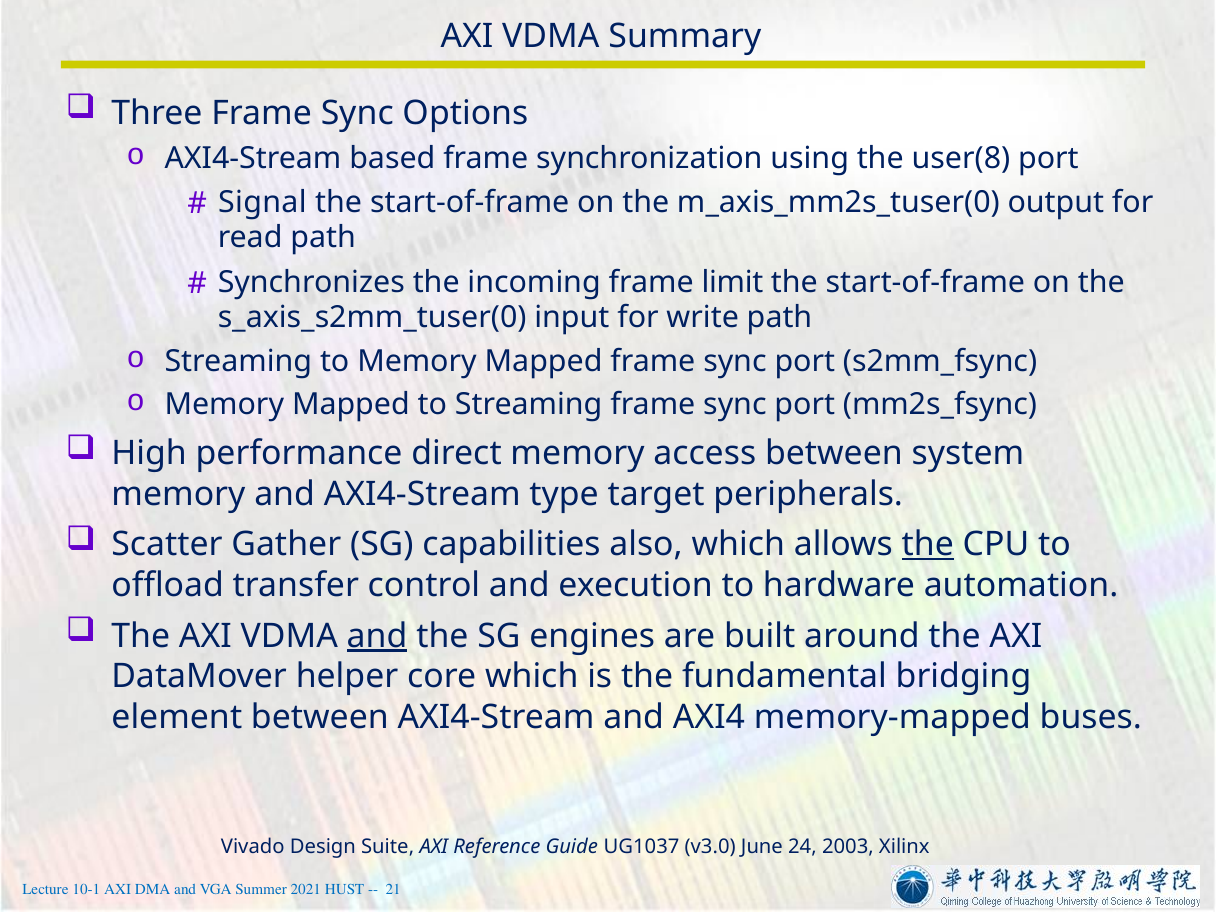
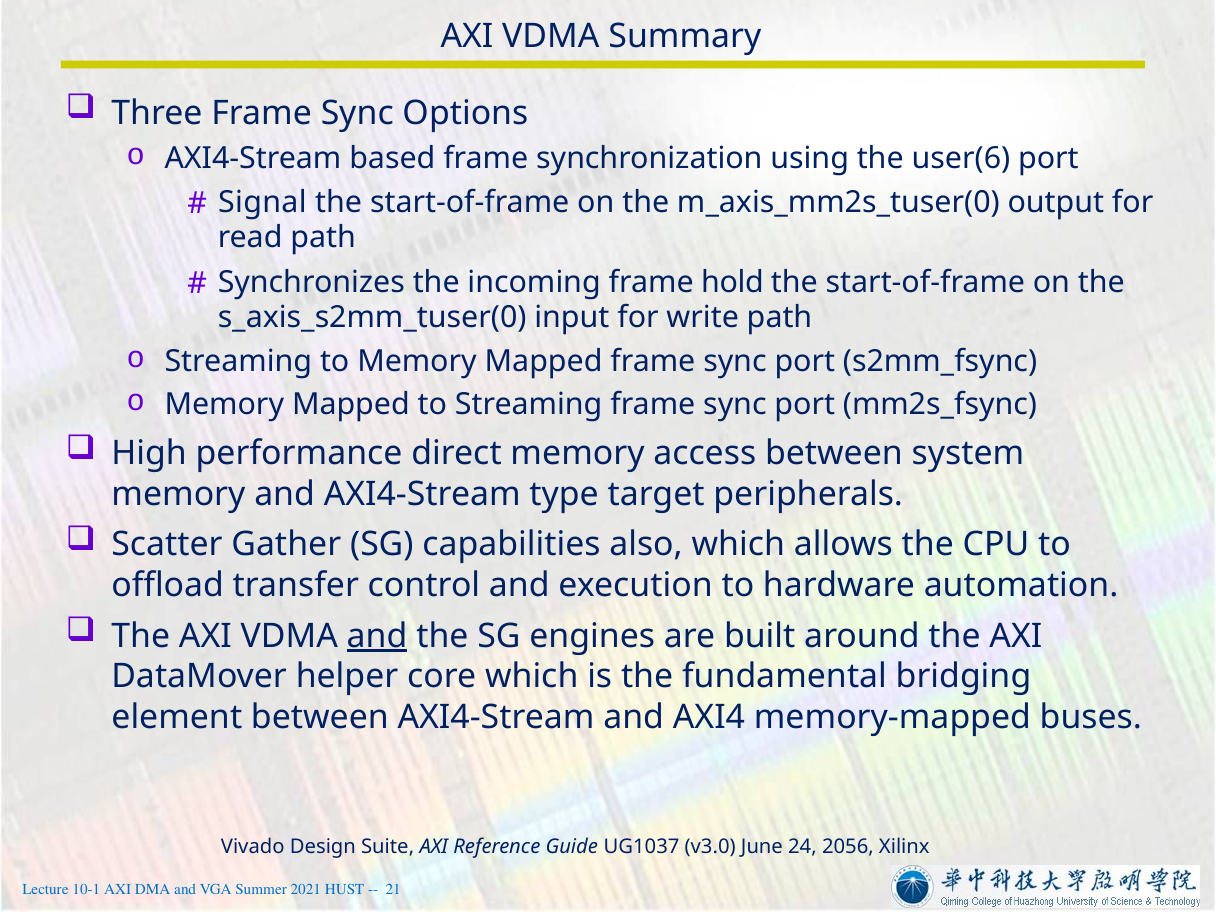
user(8: user(8 -> user(6
limit: limit -> hold
the at (928, 545) underline: present -> none
2003: 2003 -> 2056
